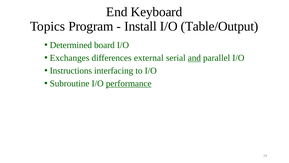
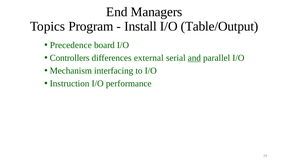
Keyboard: Keyboard -> Managers
Determined: Determined -> Precedence
Exchanges: Exchanges -> Controllers
Instructions: Instructions -> Mechanism
Subroutine: Subroutine -> Instruction
performance underline: present -> none
